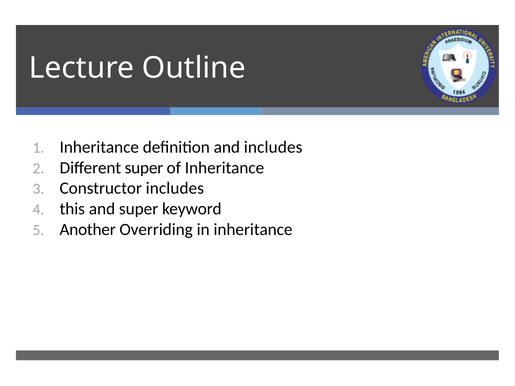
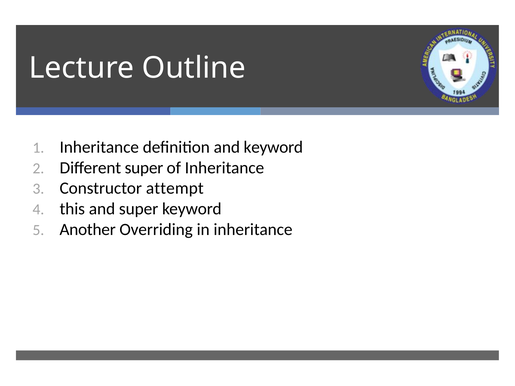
and includes: includes -> keyword
Constructor includes: includes -> attempt
